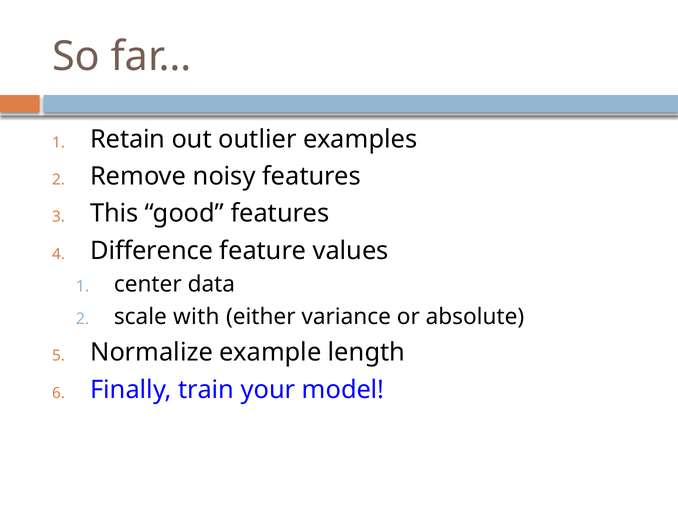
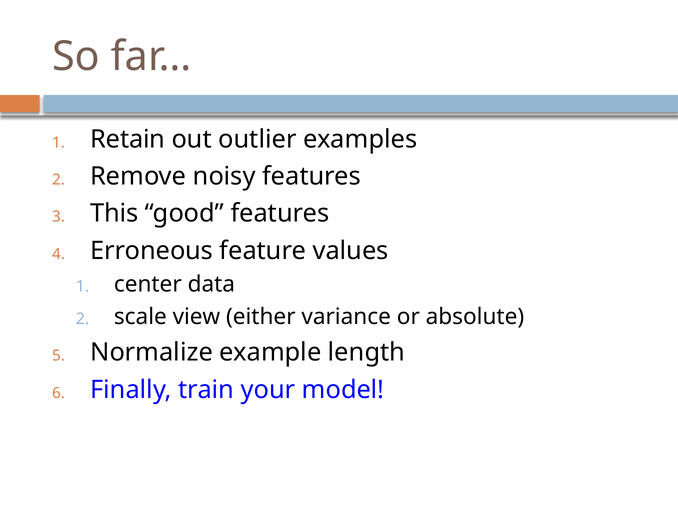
Difference: Difference -> Erroneous
with: with -> view
